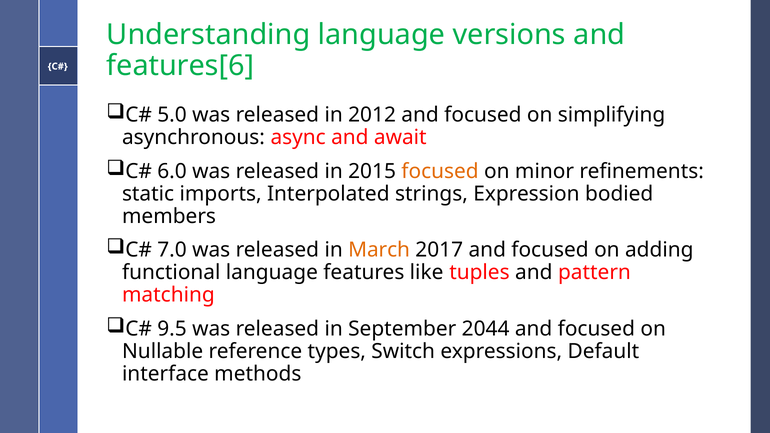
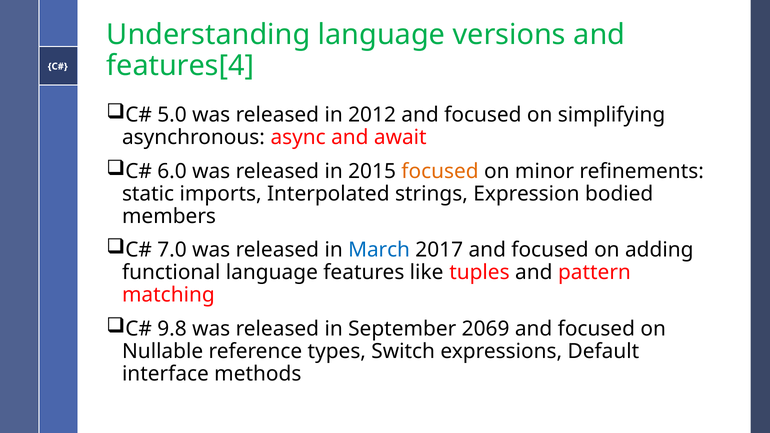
features[6: features[6 -> features[4
March colour: orange -> blue
9.5: 9.5 -> 9.8
2044: 2044 -> 2069
